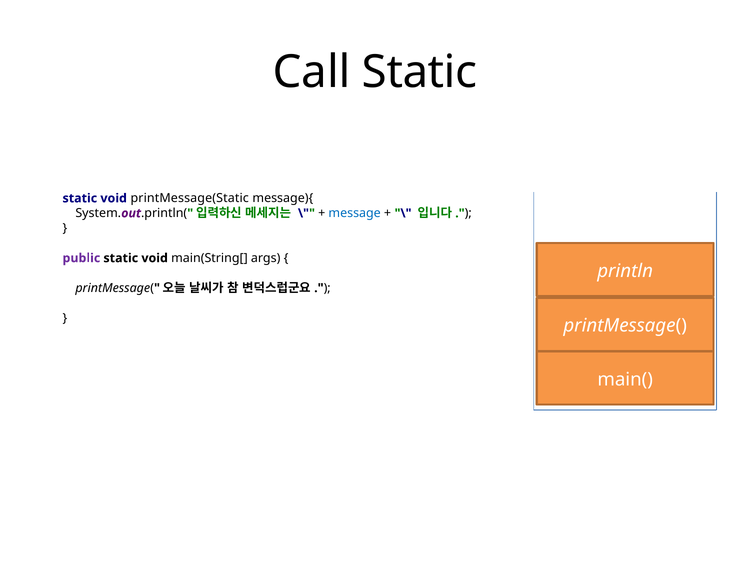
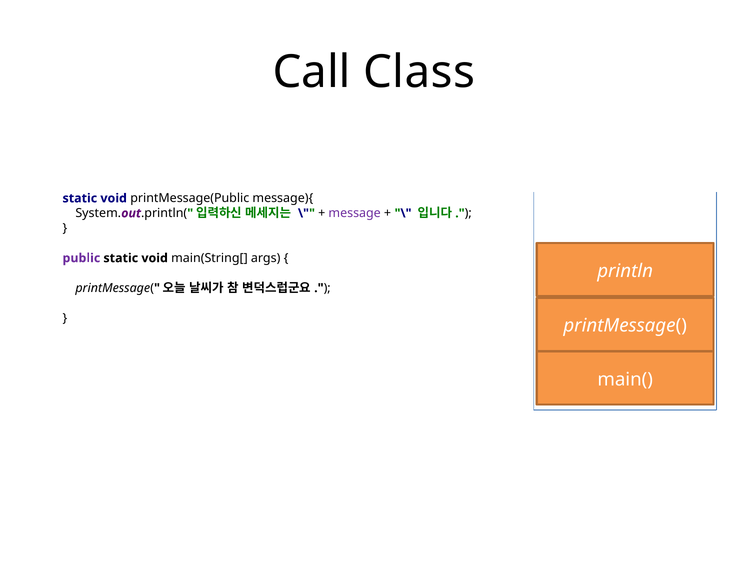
Call Static: Static -> Class
printMessage(Static: printMessage(Static -> printMessage(Public
message colour: blue -> purple
